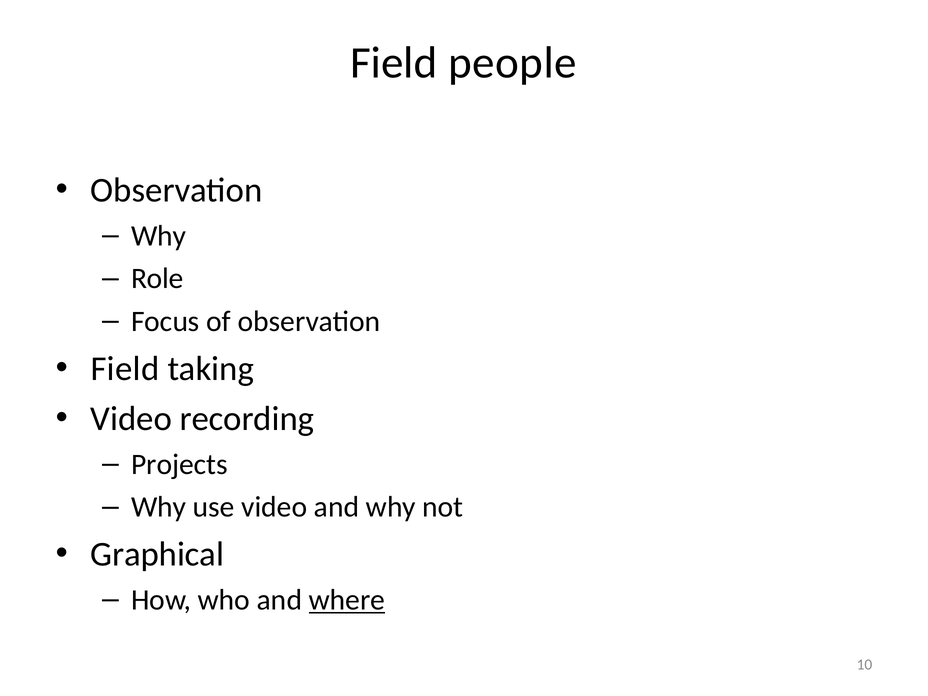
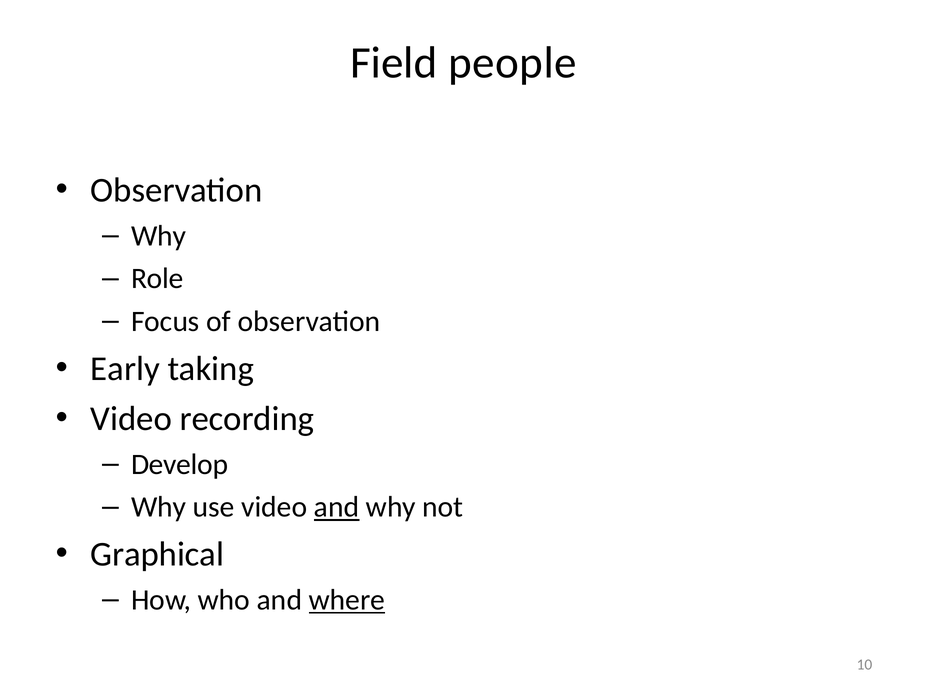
Field at (125, 369): Field -> Early
Projects: Projects -> Develop
and at (337, 507) underline: none -> present
